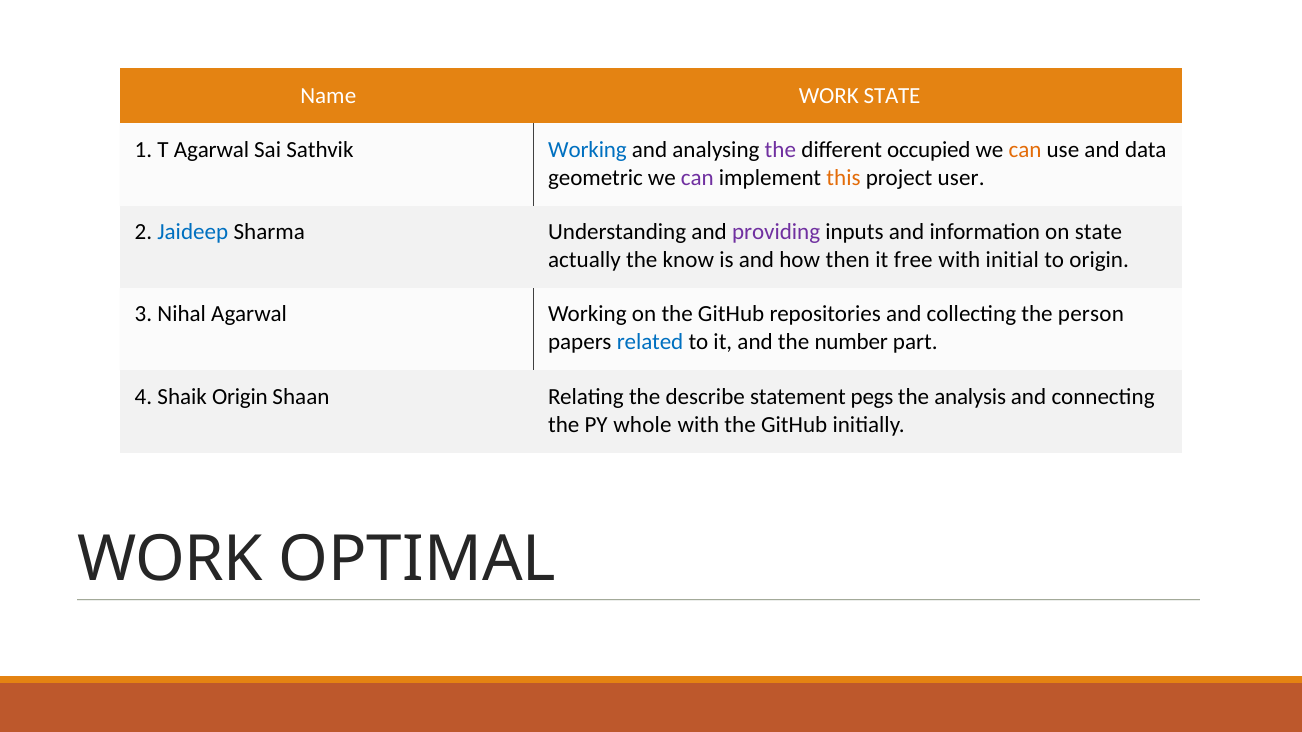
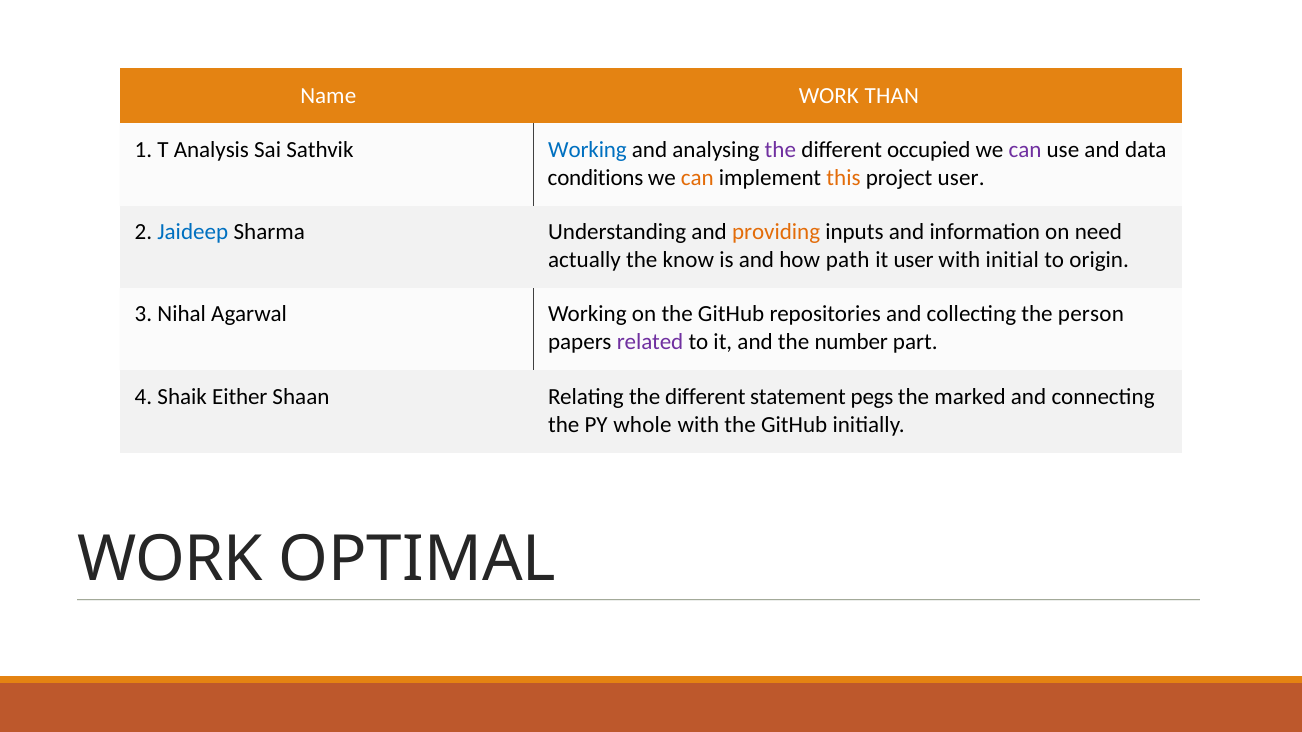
WORK STATE: STATE -> THAN
T Agarwal: Agarwal -> Analysis
can at (1025, 150) colour: orange -> purple
geometric: geometric -> conditions
can at (697, 178) colour: purple -> orange
providing colour: purple -> orange
on state: state -> need
then: then -> path
it free: free -> user
related colour: blue -> purple
Shaik Origin: Origin -> Either
Relating the describe: describe -> different
analysis: analysis -> marked
